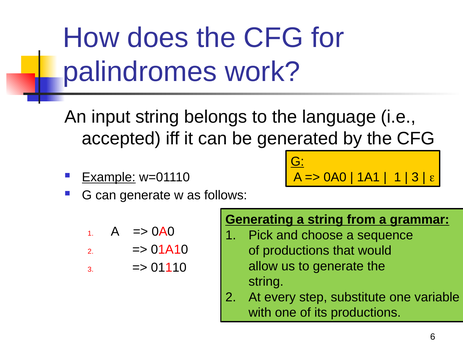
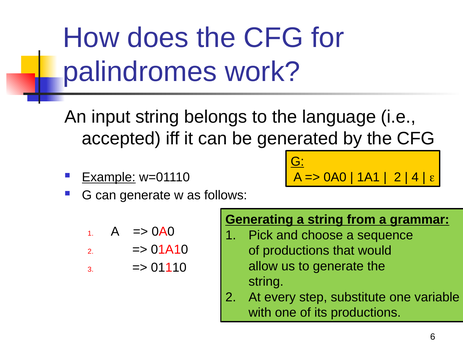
1 at (398, 177): 1 -> 2
3 at (415, 177): 3 -> 4
